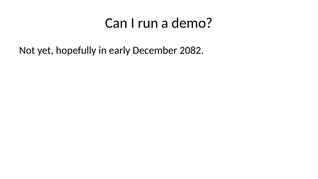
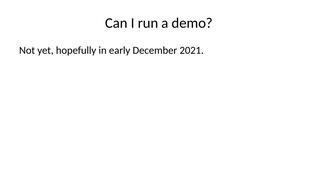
2082: 2082 -> 2021
